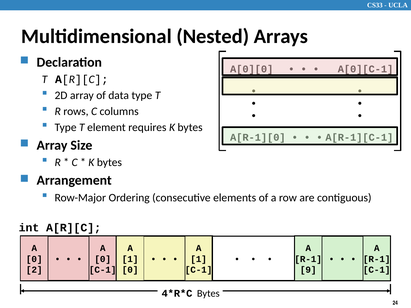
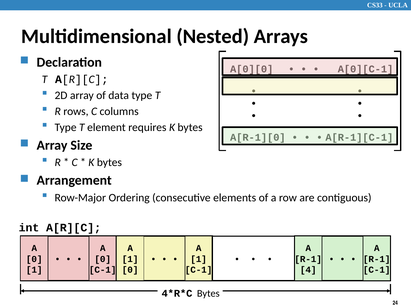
2 at (34, 270): 2 -> 1
9: 9 -> 4
